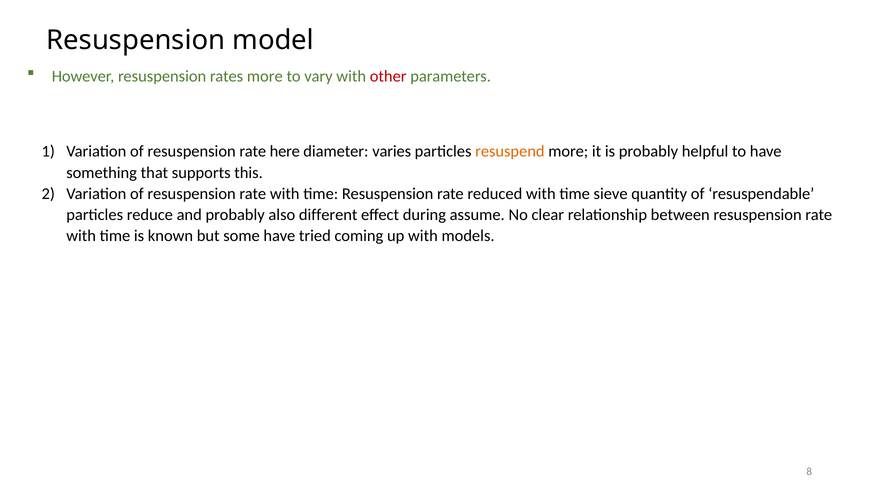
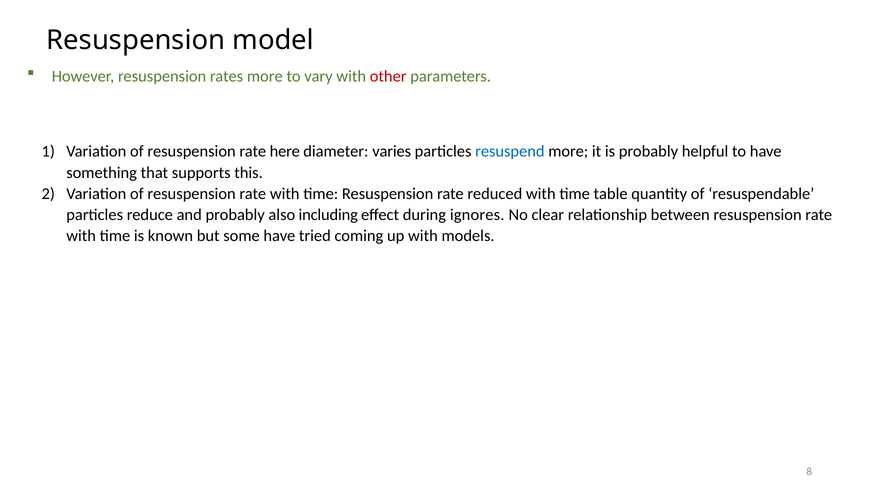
resuspend colour: orange -> blue
sieve: sieve -> table
different: different -> including
assume: assume -> ignores
